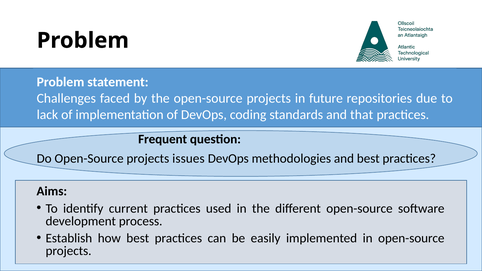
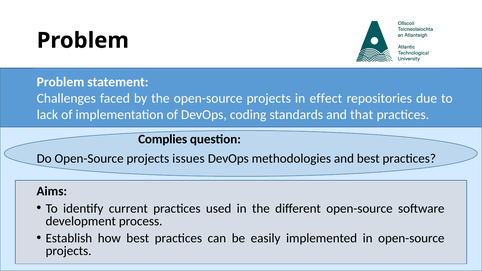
future: future -> effect
Frequent: Frequent -> Complies
